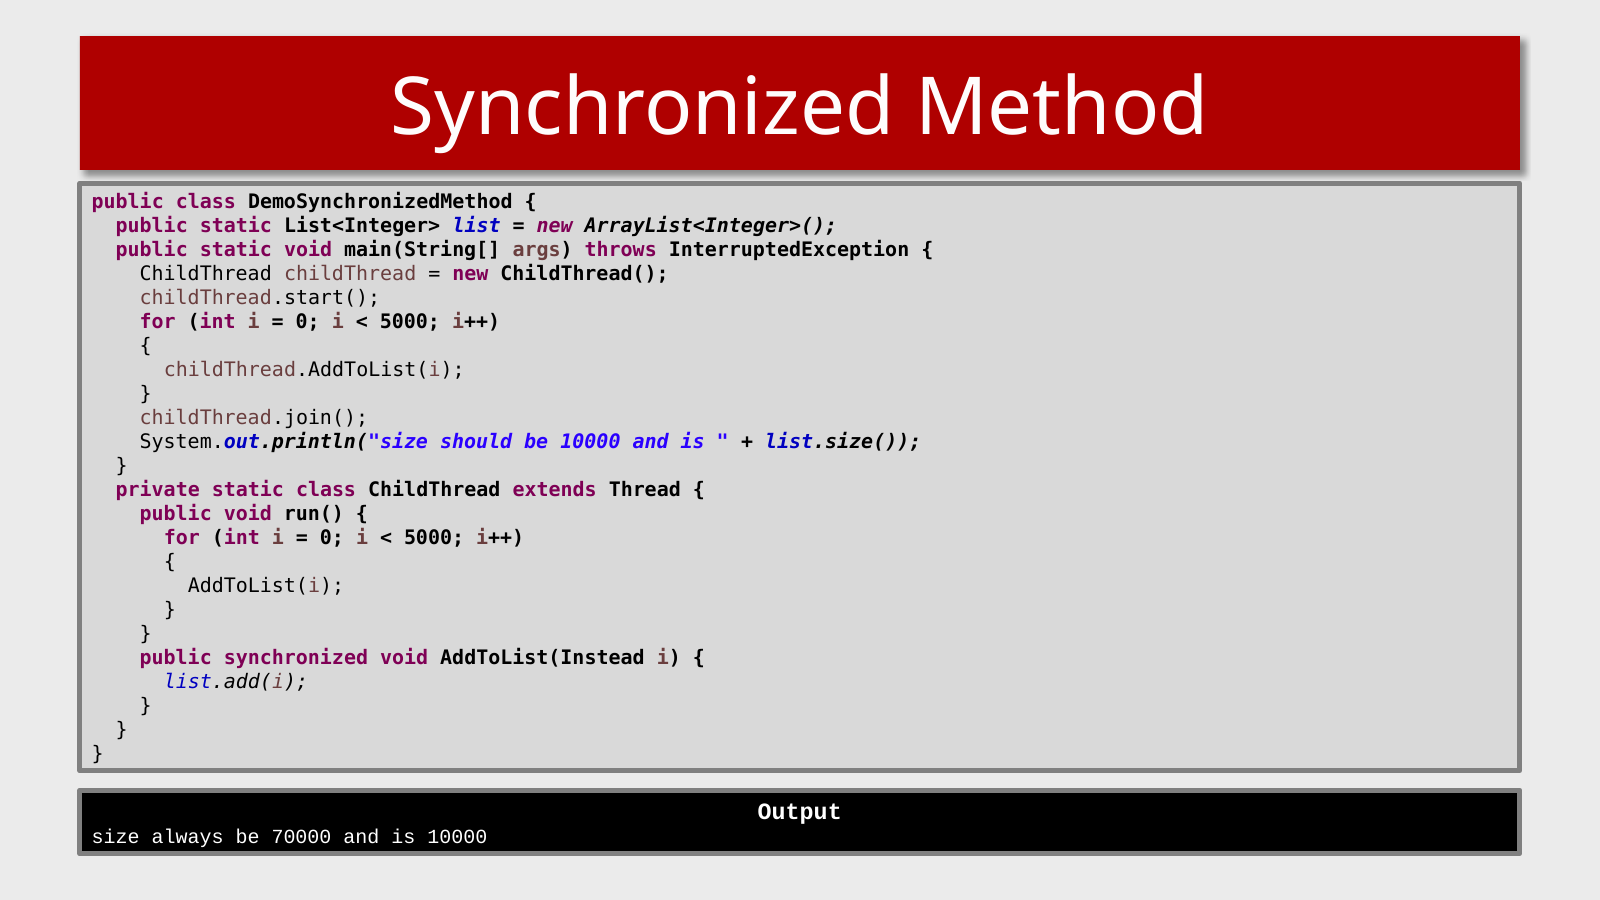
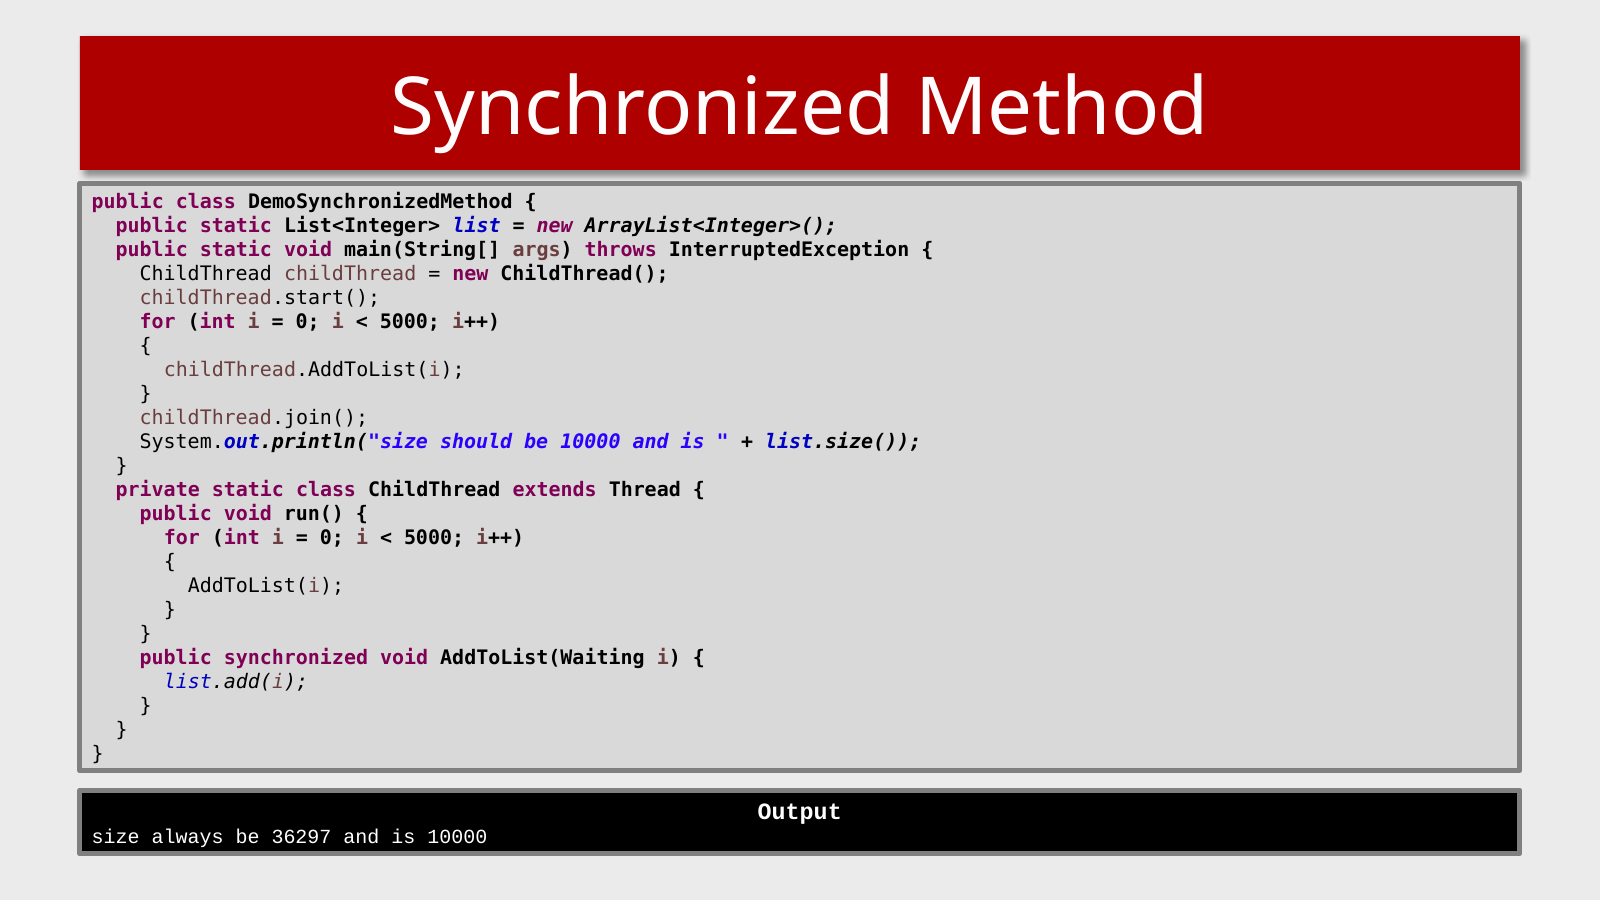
AddToList(Instead: AddToList(Instead -> AddToList(Waiting
70000: 70000 -> 36297
